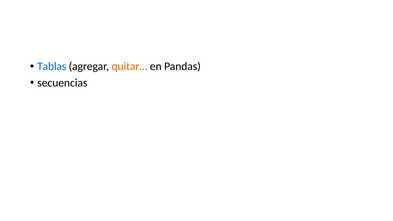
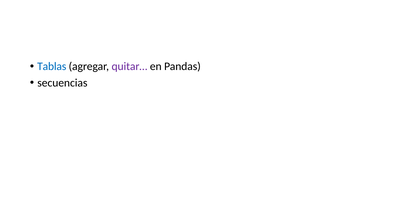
quitar… colour: orange -> purple
